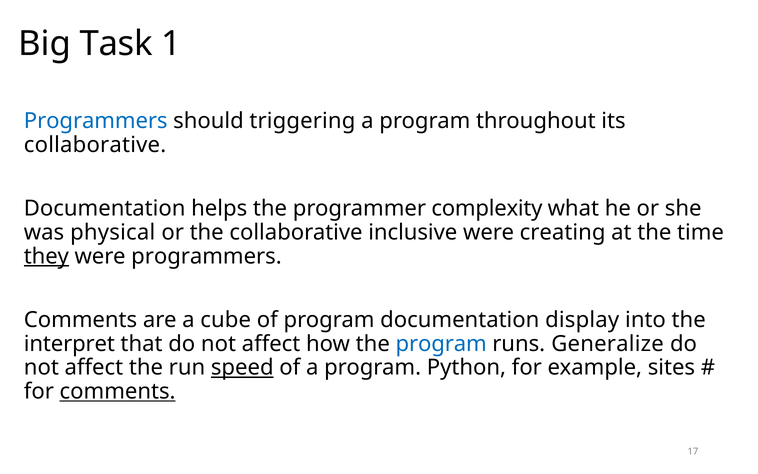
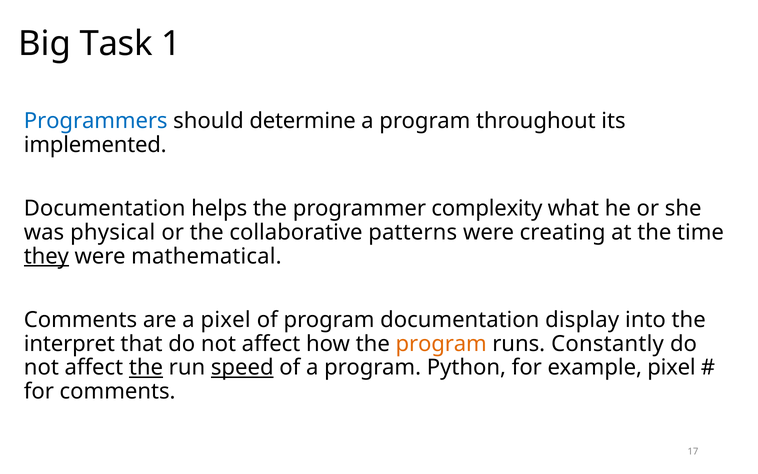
triggering: triggering -> determine
collaborative at (95, 145): collaborative -> implemented
inclusive: inclusive -> patterns
were programmers: programmers -> mathematical
a cube: cube -> pixel
program at (441, 344) colour: blue -> orange
Generalize: Generalize -> Constantly
the at (146, 367) underline: none -> present
example sites: sites -> pixel
comments at (118, 391) underline: present -> none
